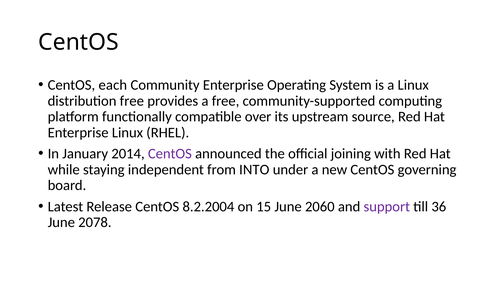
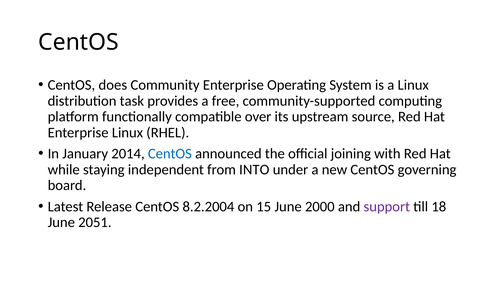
each: each -> does
distribution free: free -> task
CentOS at (170, 153) colour: purple -> blue
2060: 2060 -> 2000
36: 36 -> 18
2078: 2078 -> 2051
